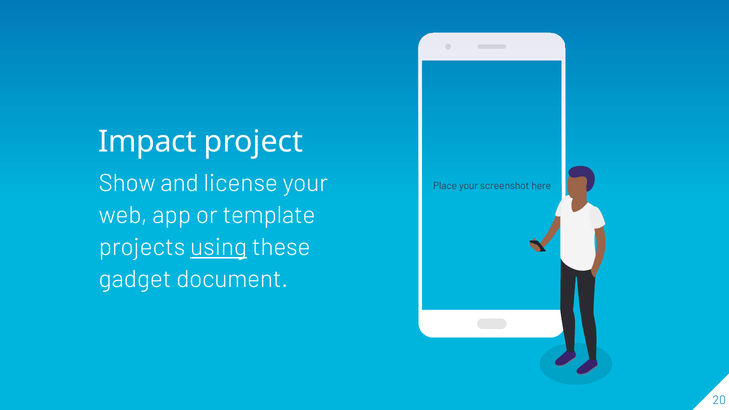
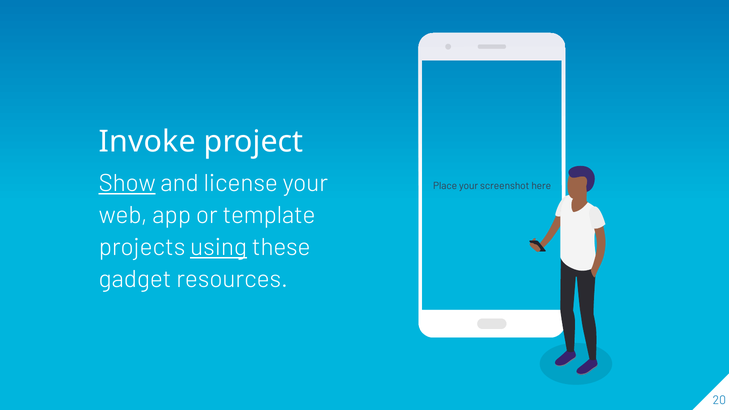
Impact: Impact -> Invoke
Show underline: none -> present
document: document -> resources
